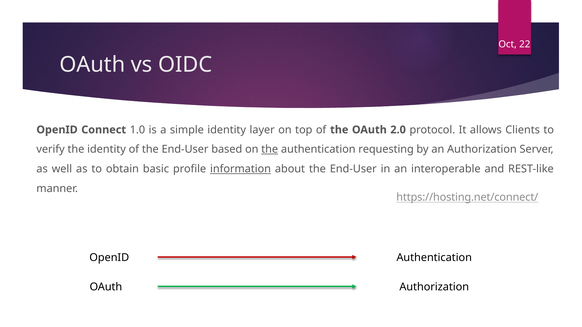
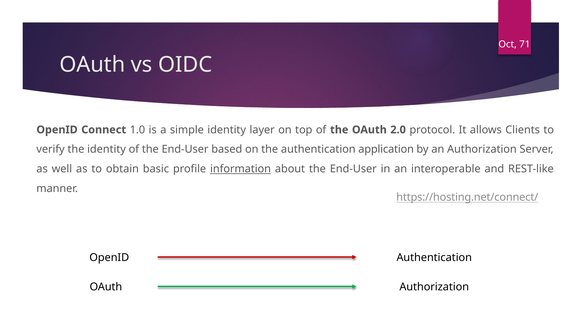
22: 22 -> 71
the at (270, 150) underline: present -> none
requesting: requesting -> application
